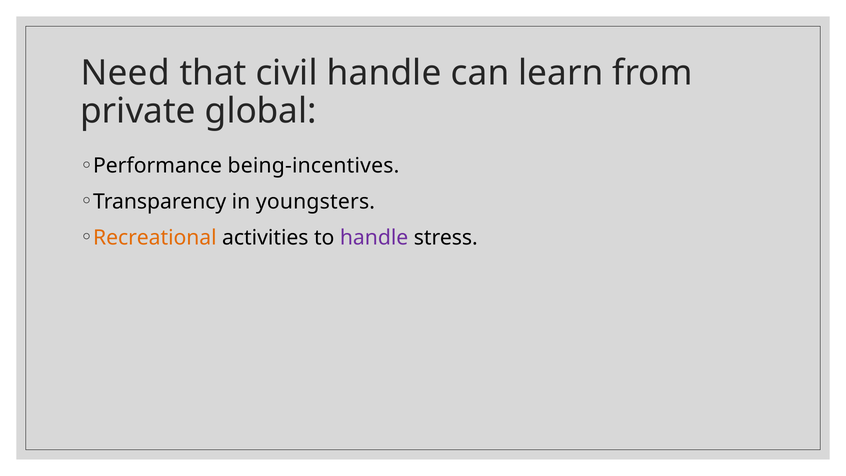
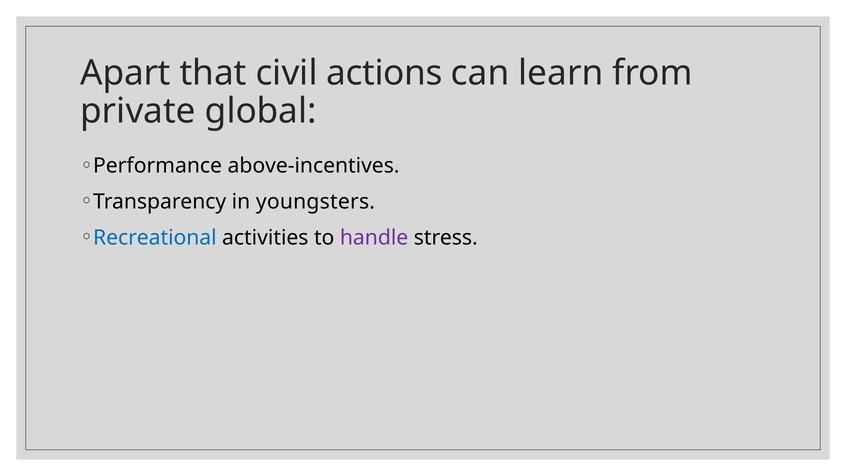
Need: Need -> Apart
civil handle: handle -> actions
being-incentives: being-incentives -> above-incentives
Recreational colour: orange -> blue
